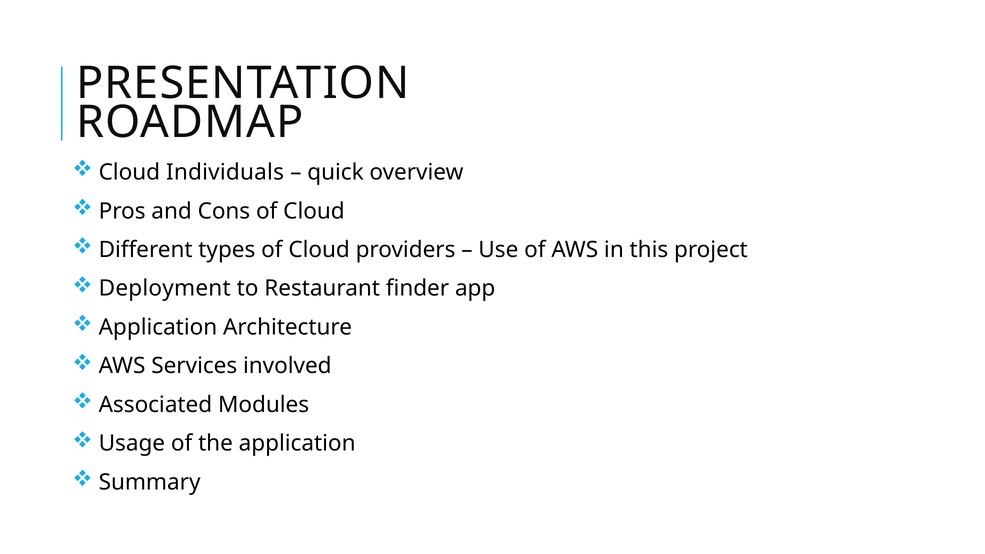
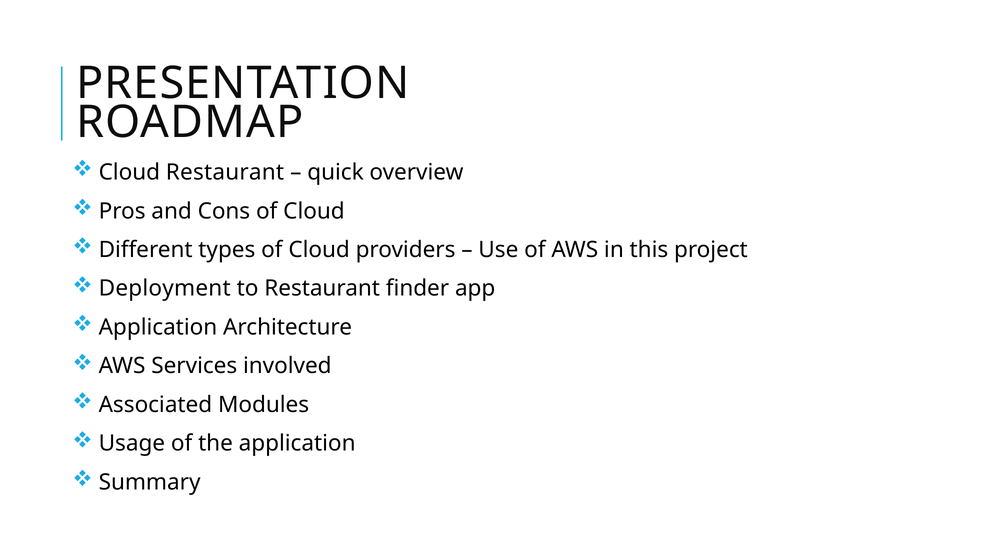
Cloud Individuals: Individuals -> Restaurant
